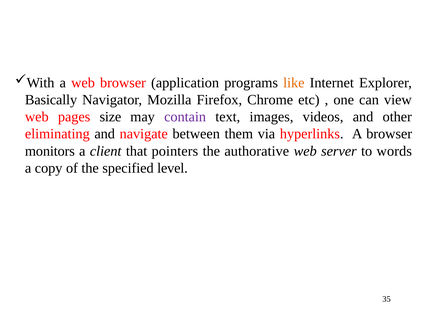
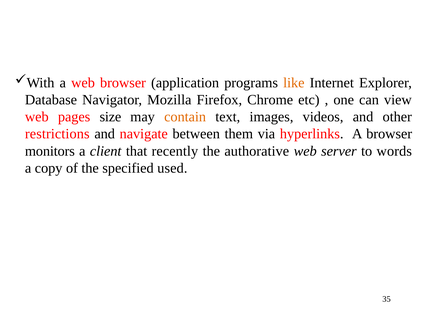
Basically: Basically -> Database
contain colour: purple -> orange
eliminating: eliminating -> restrictions
pointers: pointers -> recently
level: level -> used
